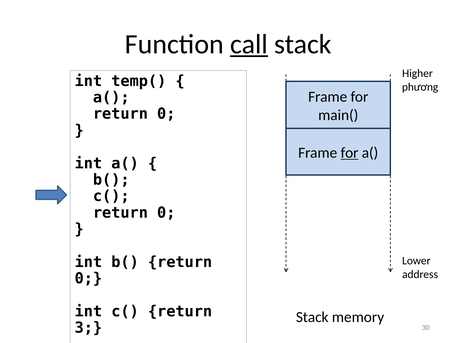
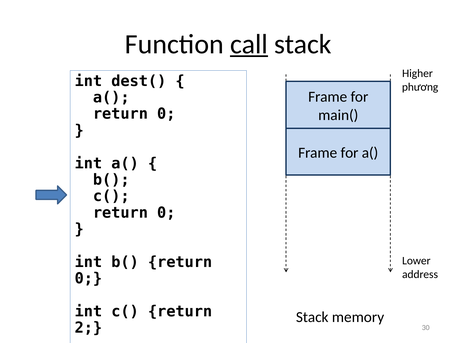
temp(: temp( -> dest(
for at (350, 153) underline: present -> none
3: 3 -> 2
